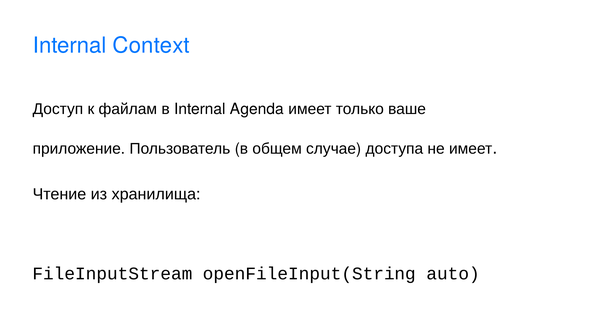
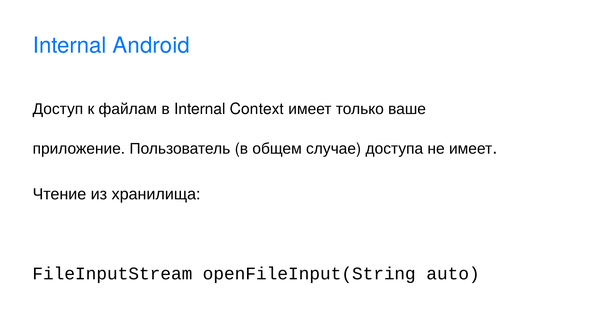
Context: Context -> Android
Agenda: Agenda -> Context
